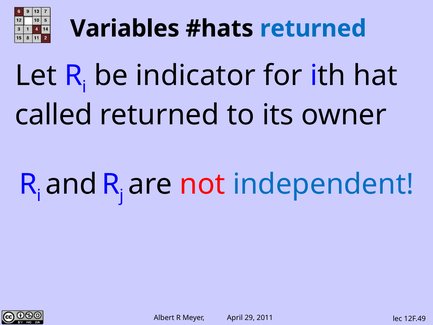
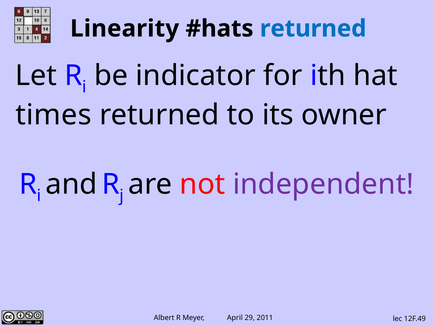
Variables: Variables -> Linearity
called: called -> times
independent colour: blue -> purple
